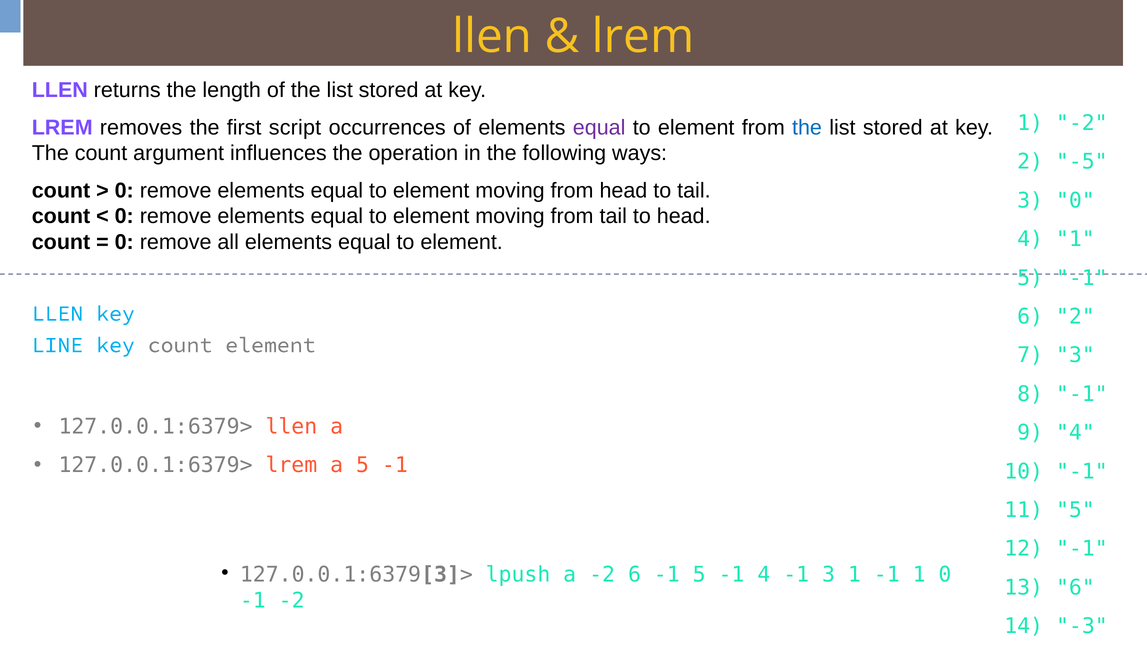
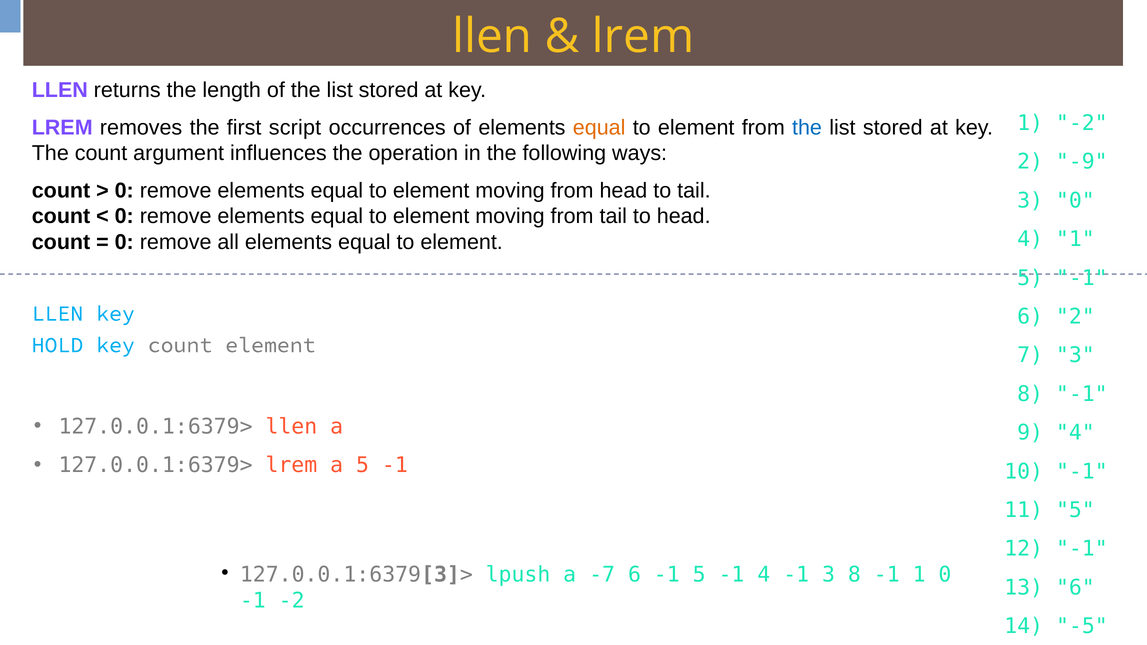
equal at (599, 128) colour: purple -> orange
-5: -5 -> -9
LINE: LINE -> HOLD
a -2: -2 -> -7
-1 3 1: 1 -> 8
-3: -3 -> -5
